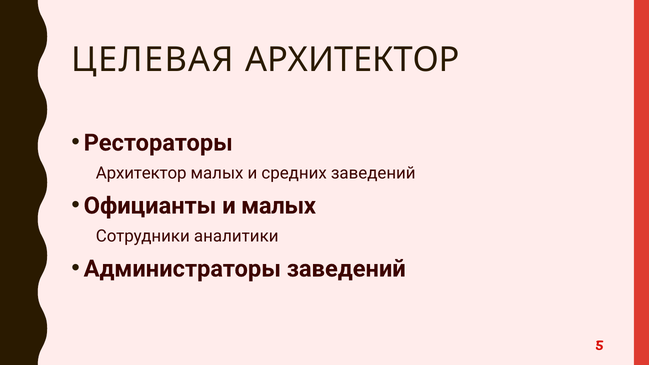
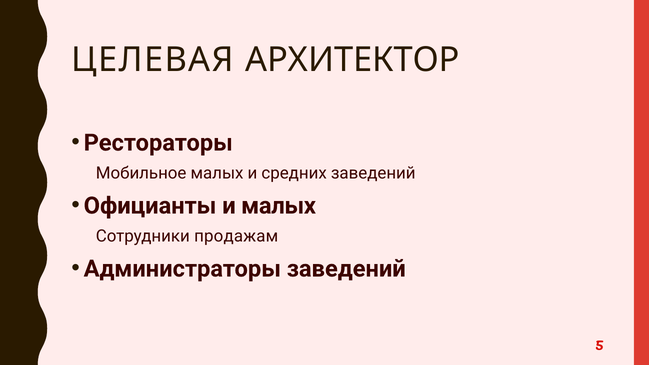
Архитектор at (141, 173): Архитектор -> Мобильное
аналитики: аналитики -> продажам
